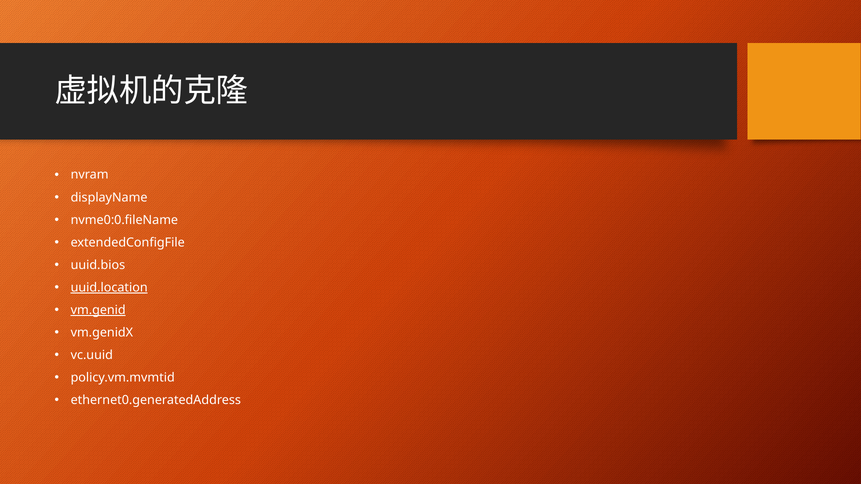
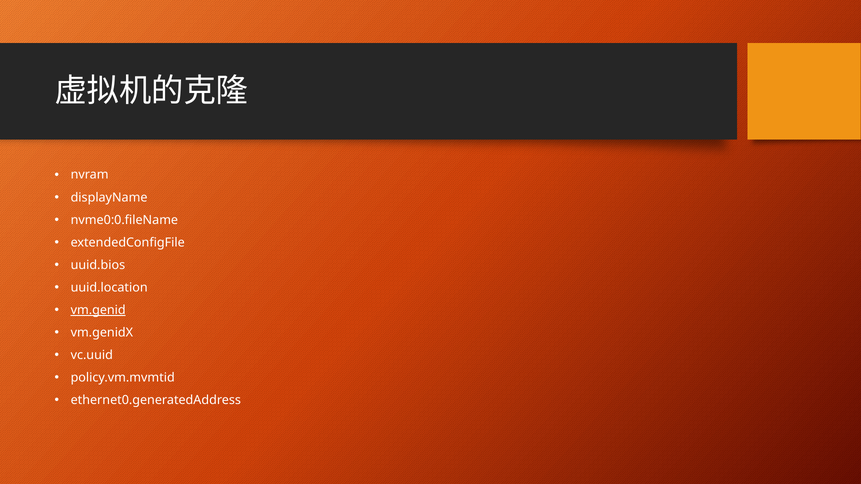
uuid.location underline: present -> none
